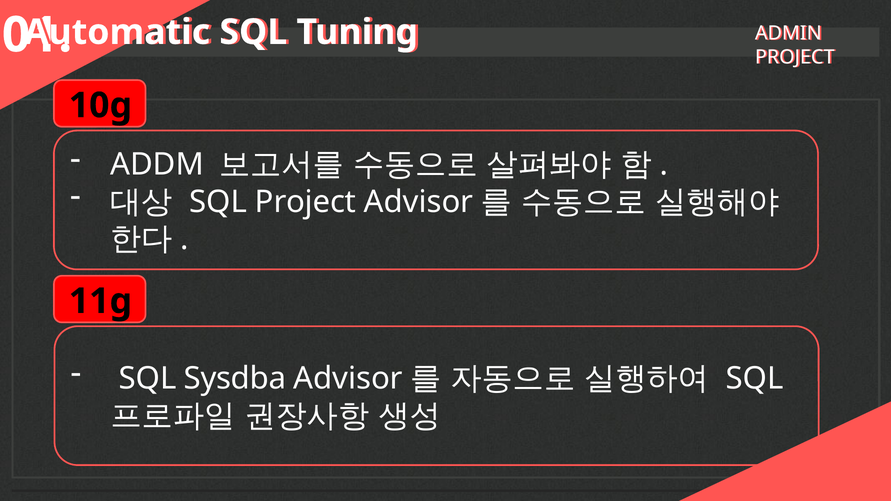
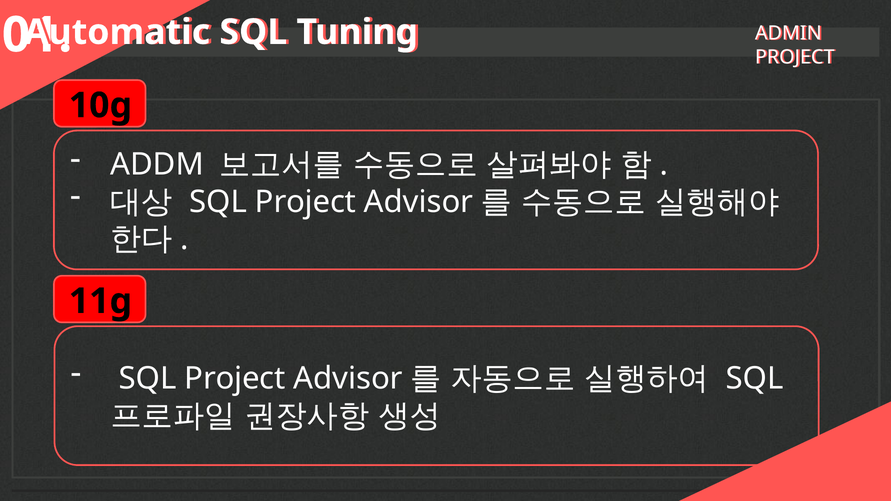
Sysdba at (235, 379): Sysdba -> Project
